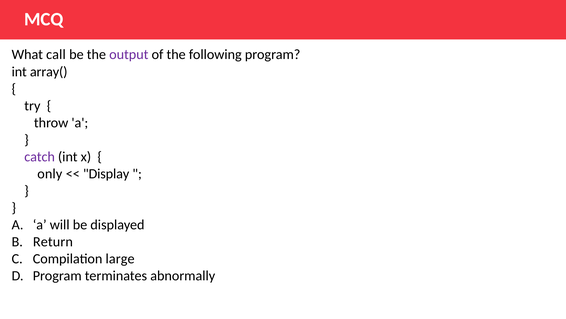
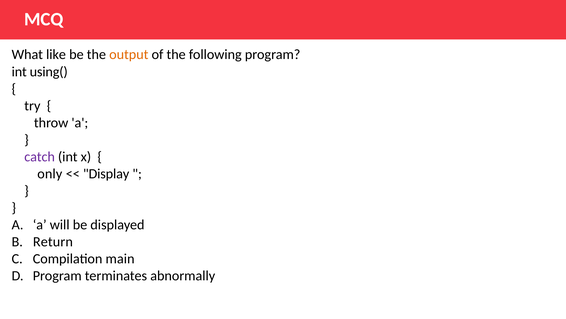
call: call -> like
output colour: purple -> orange
array(: array( -> using(
large: large -> main
